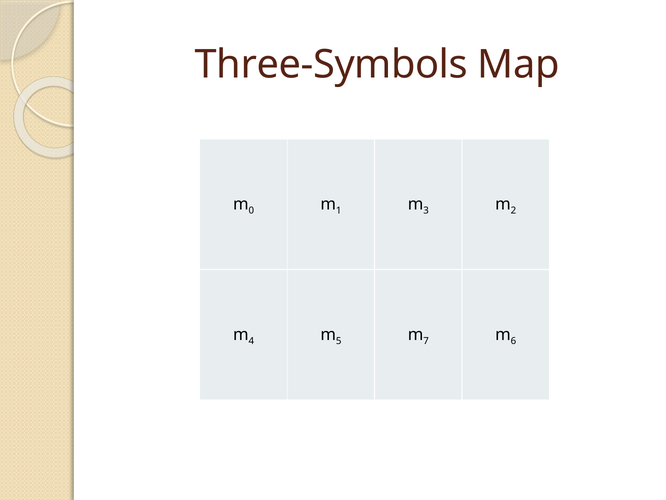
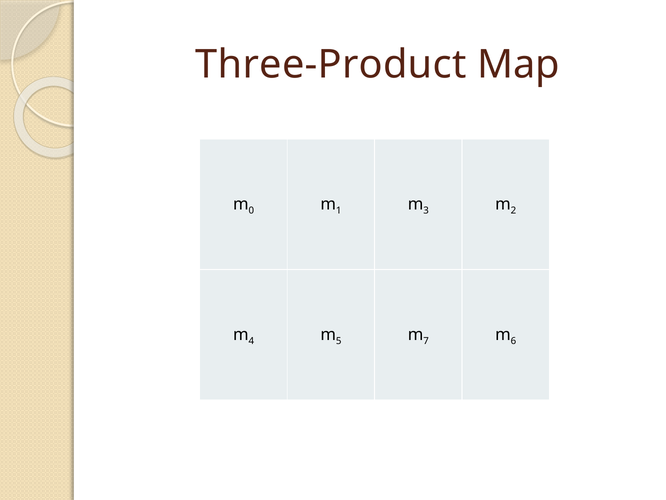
Three-Symbols: Three-Symbols -> Three-Product
